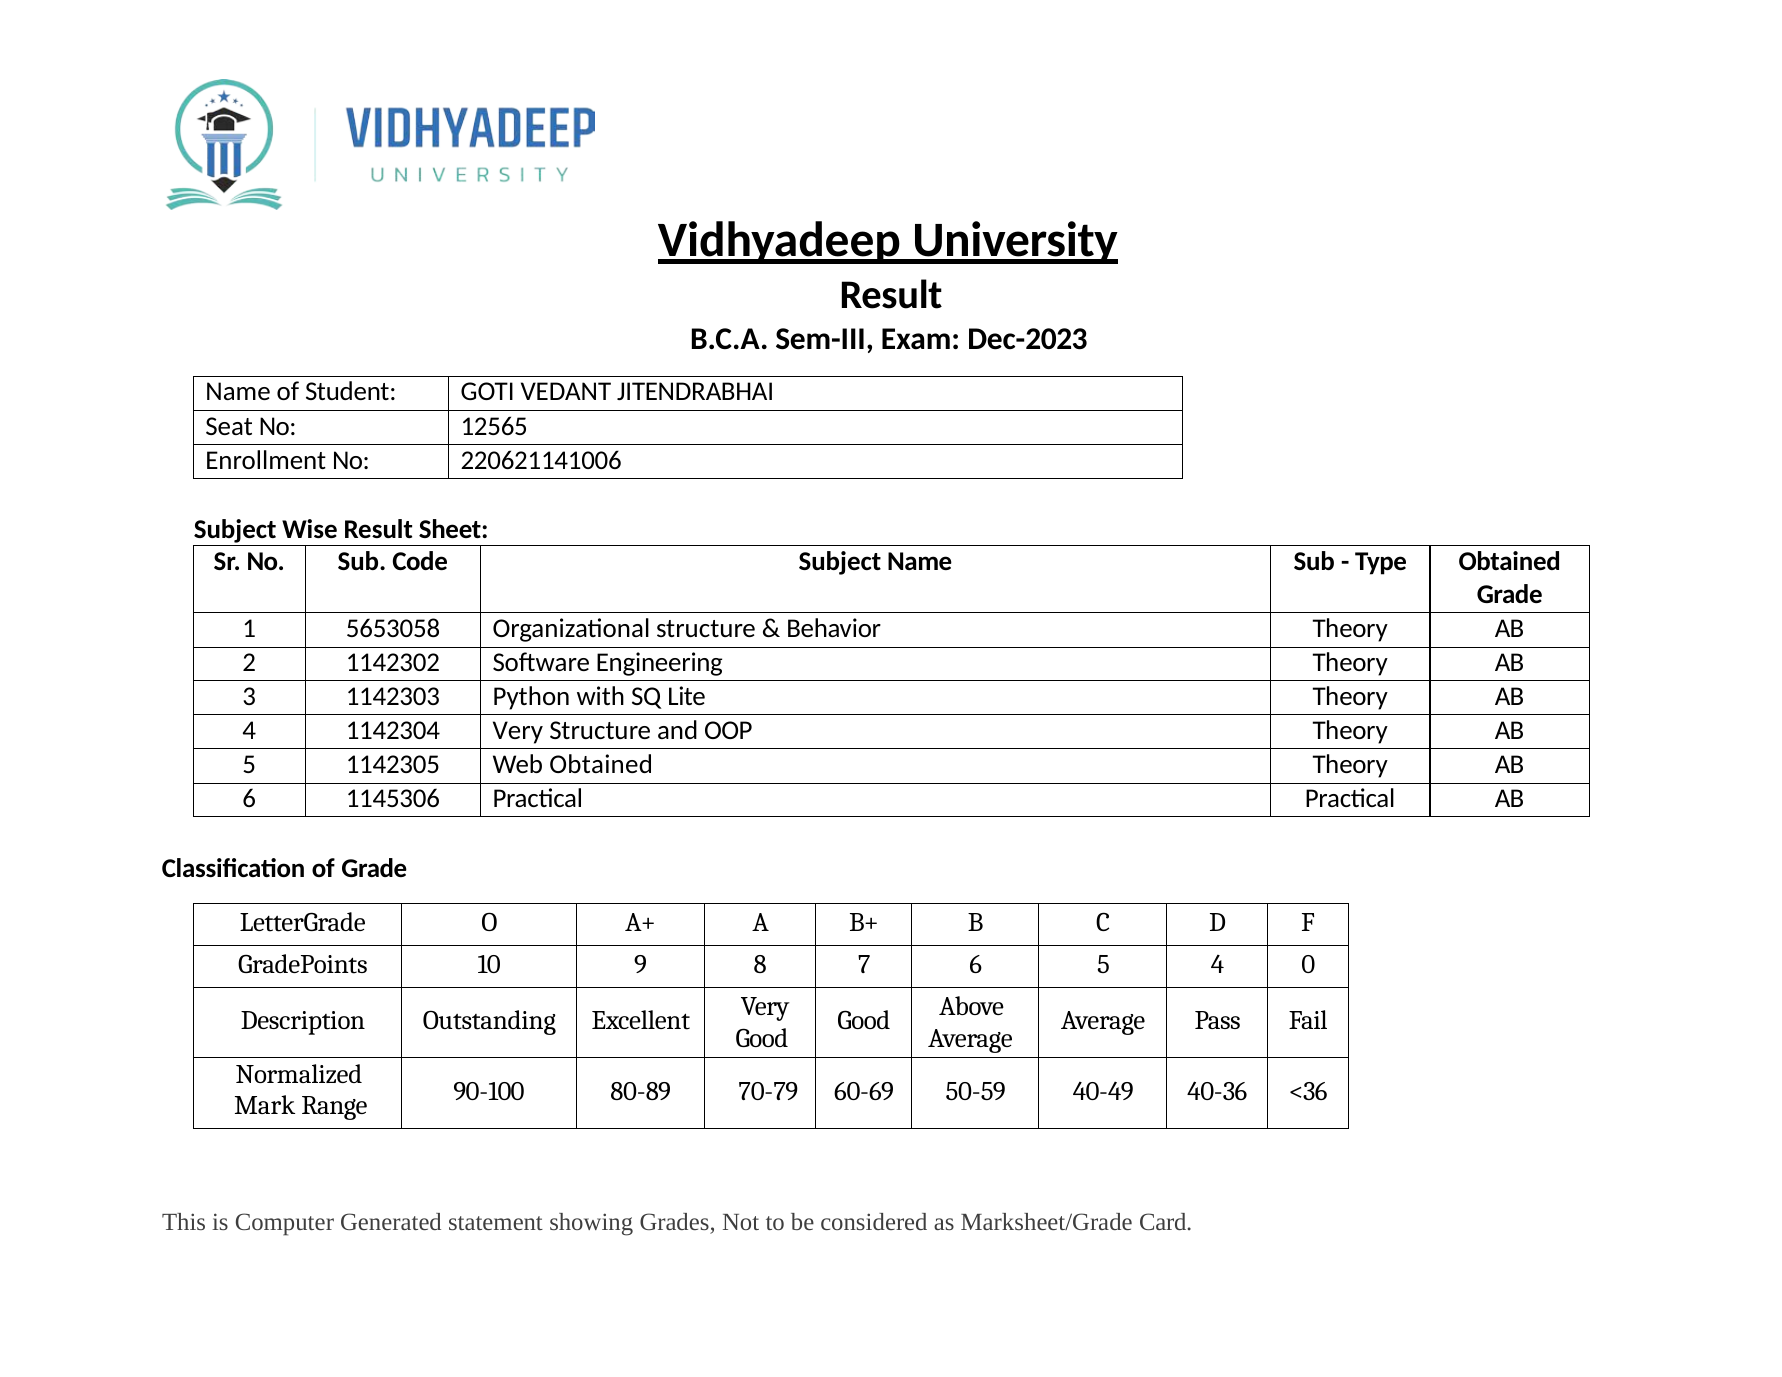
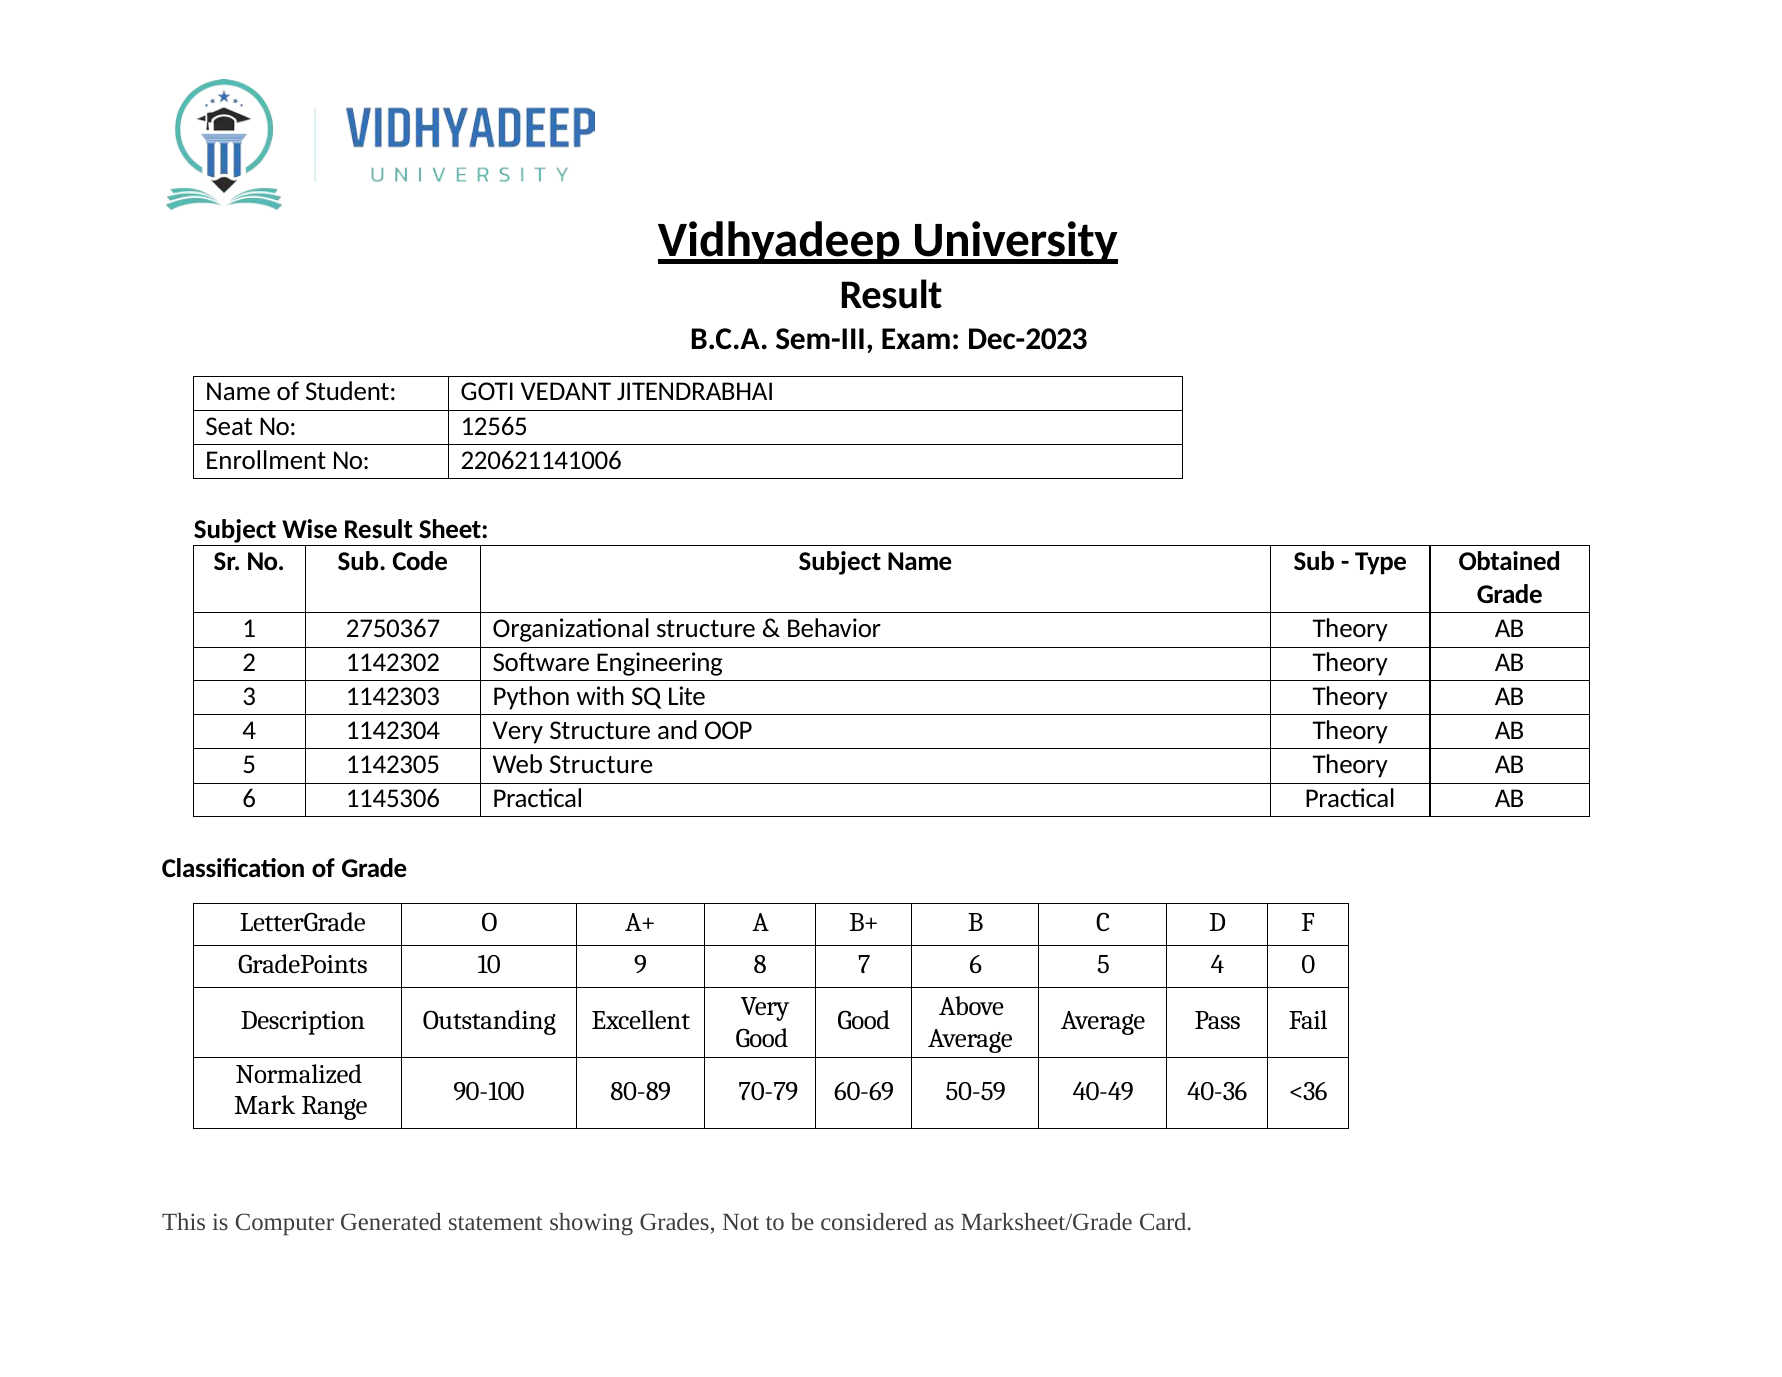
5653058: 5653058 -> 2750367
Web Obtained: Obtained -> Structure
